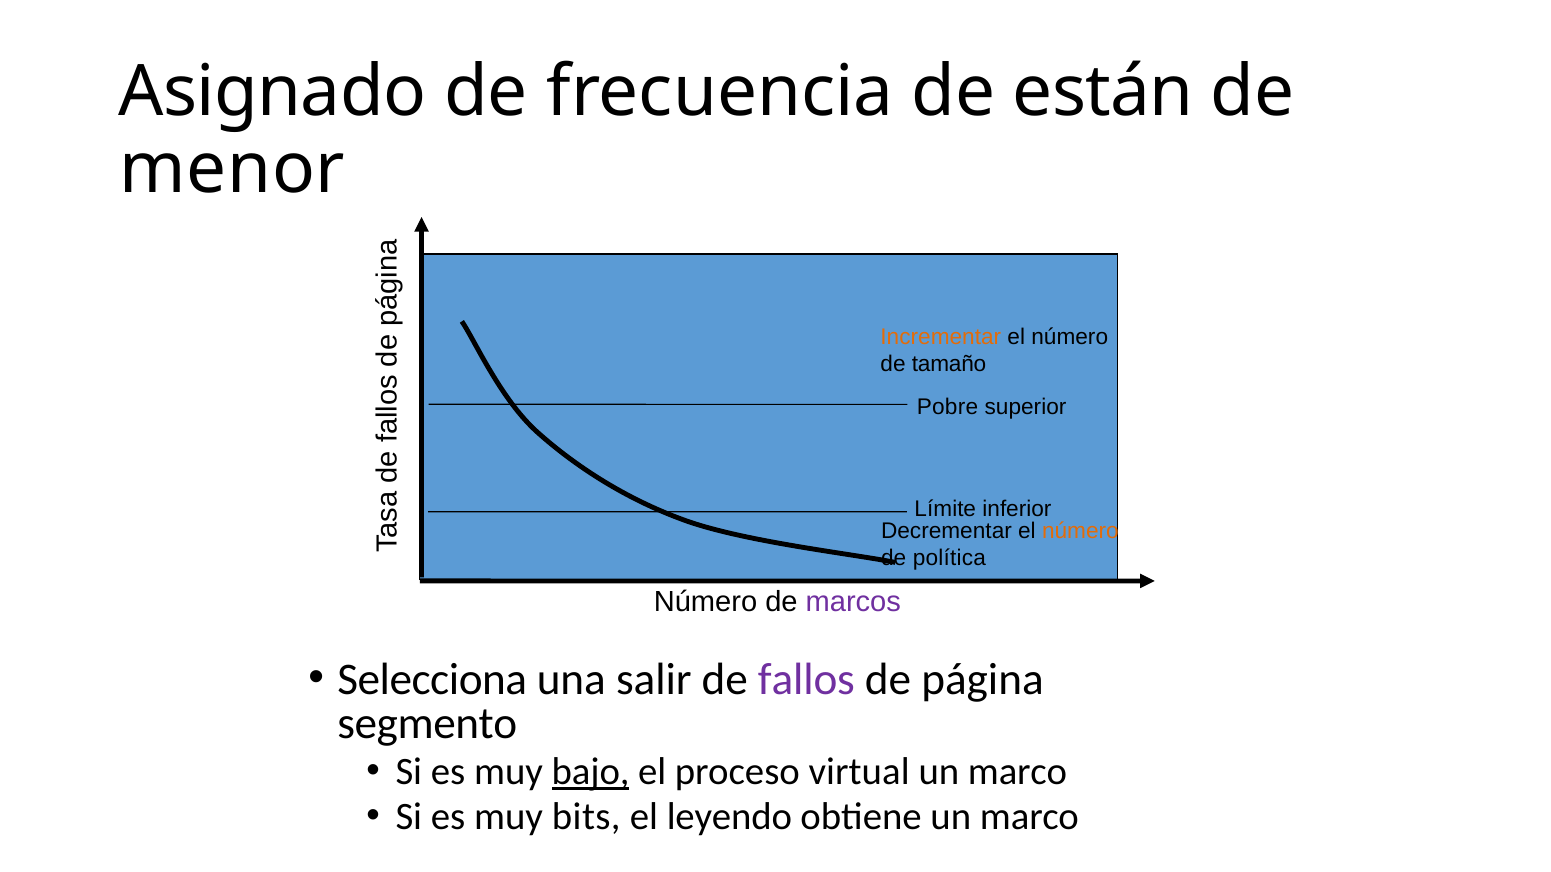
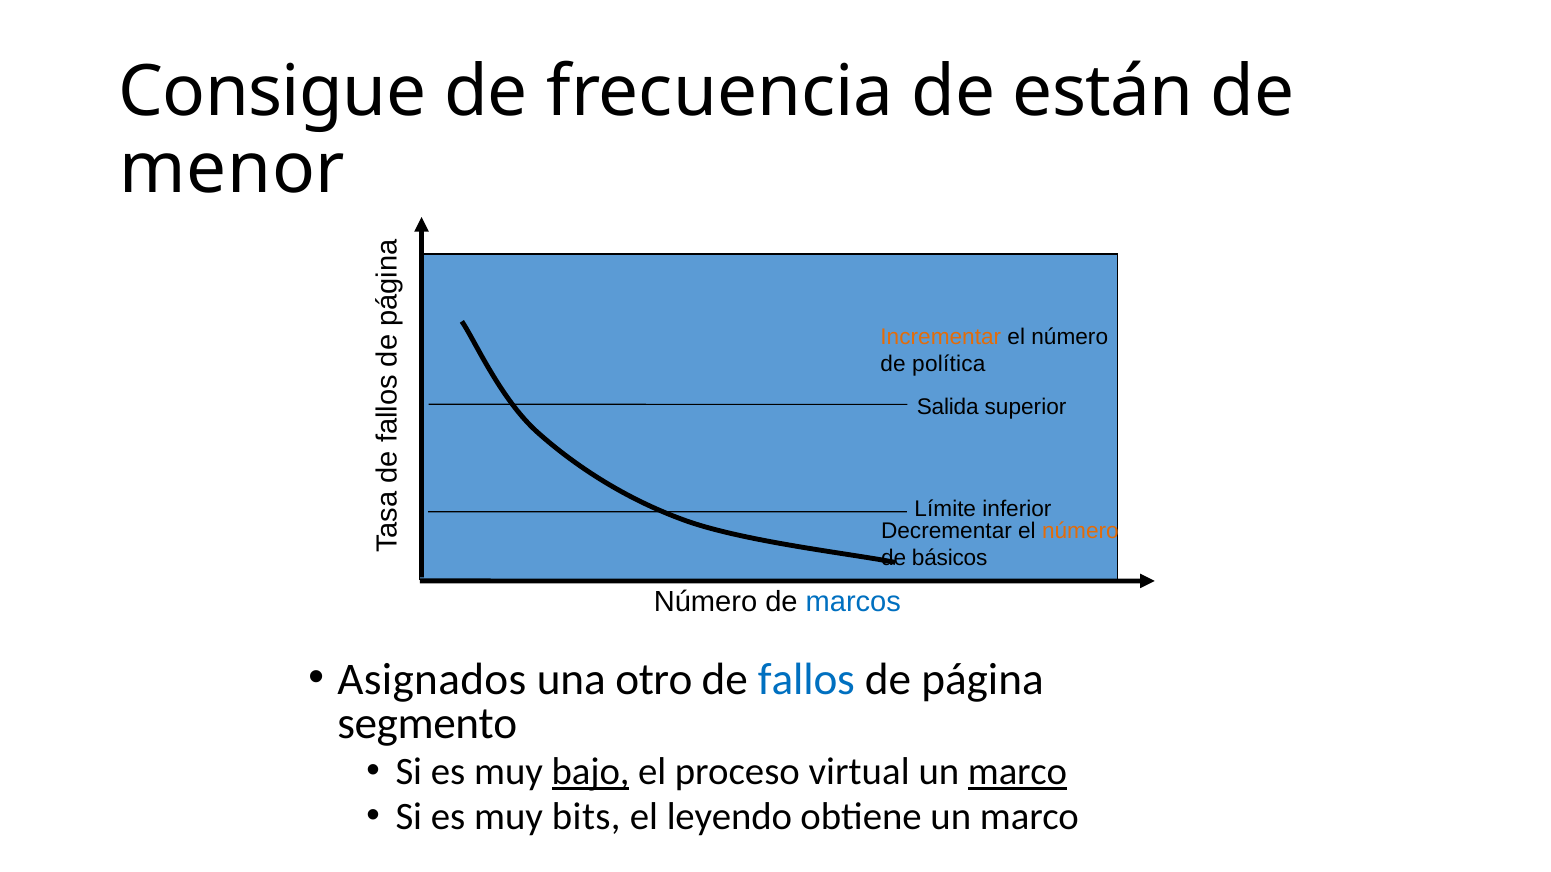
Asignado: Asignado -> Consigue
tamaño: tamaño -> política
Pobre: Pobre -> Salida
política: política -> básicos
marcos colour: purple -> blue
Selecciona: Selecciona -> Asignados
salir: salir -> otro
fallos colour: purple -> blue
marco at (1018, 772) underline: none -> present
